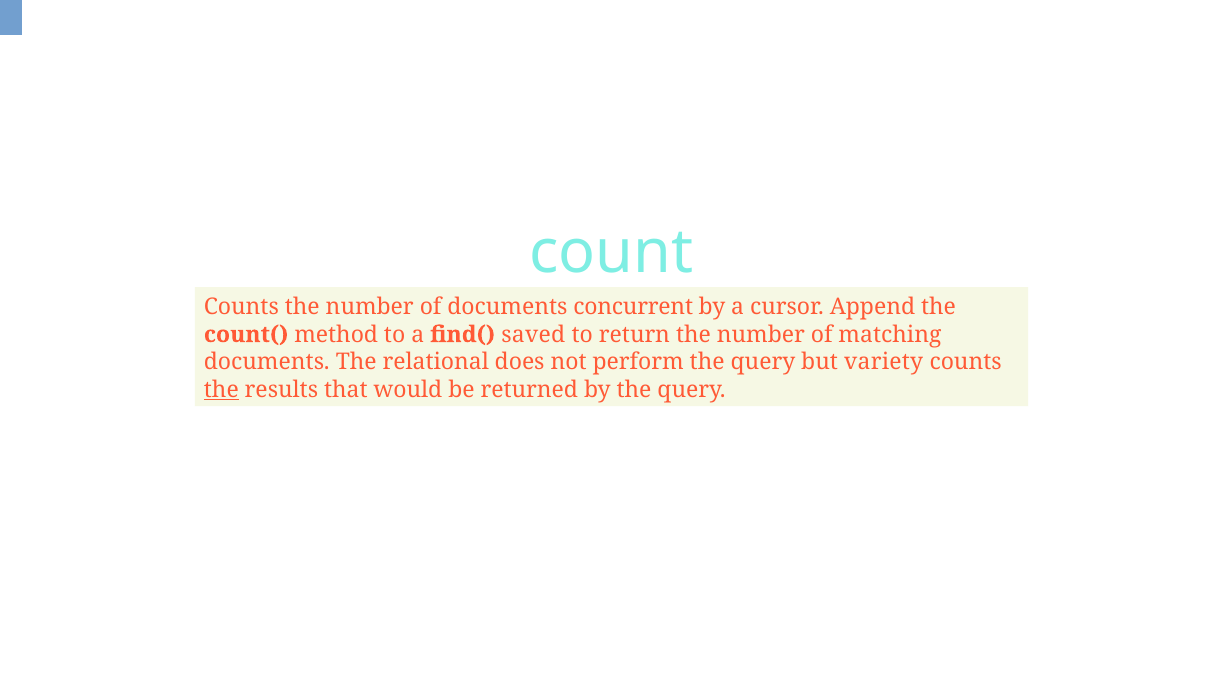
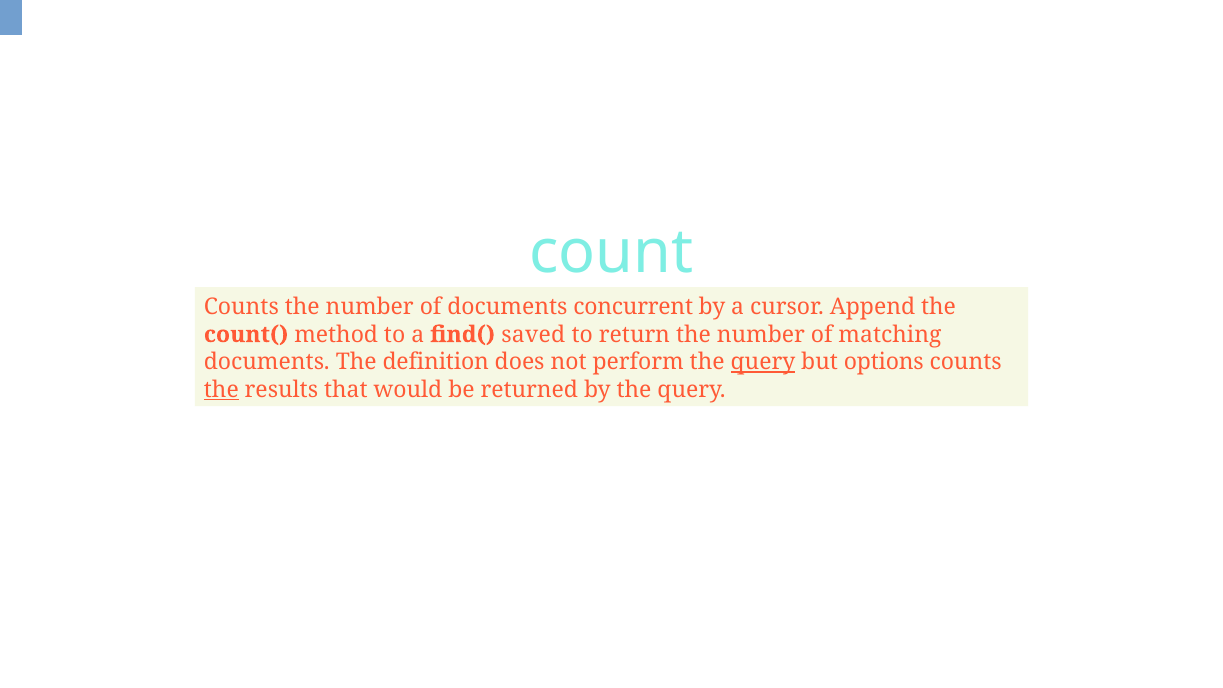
relational: relational -> definition
query at (763, 362) underline: none -> present
variety: variety -> options
